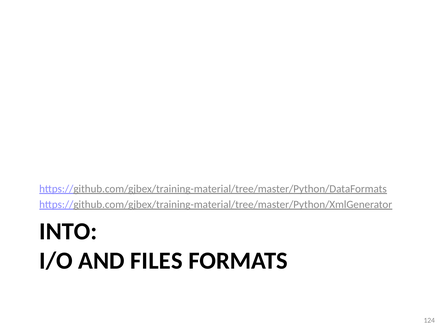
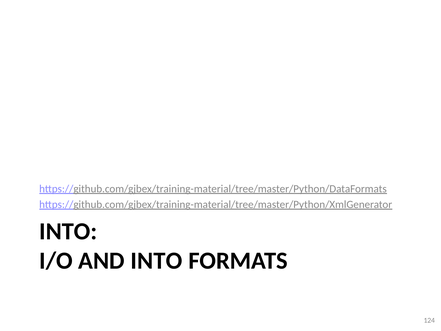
AND FILES: FILES -> INTO
